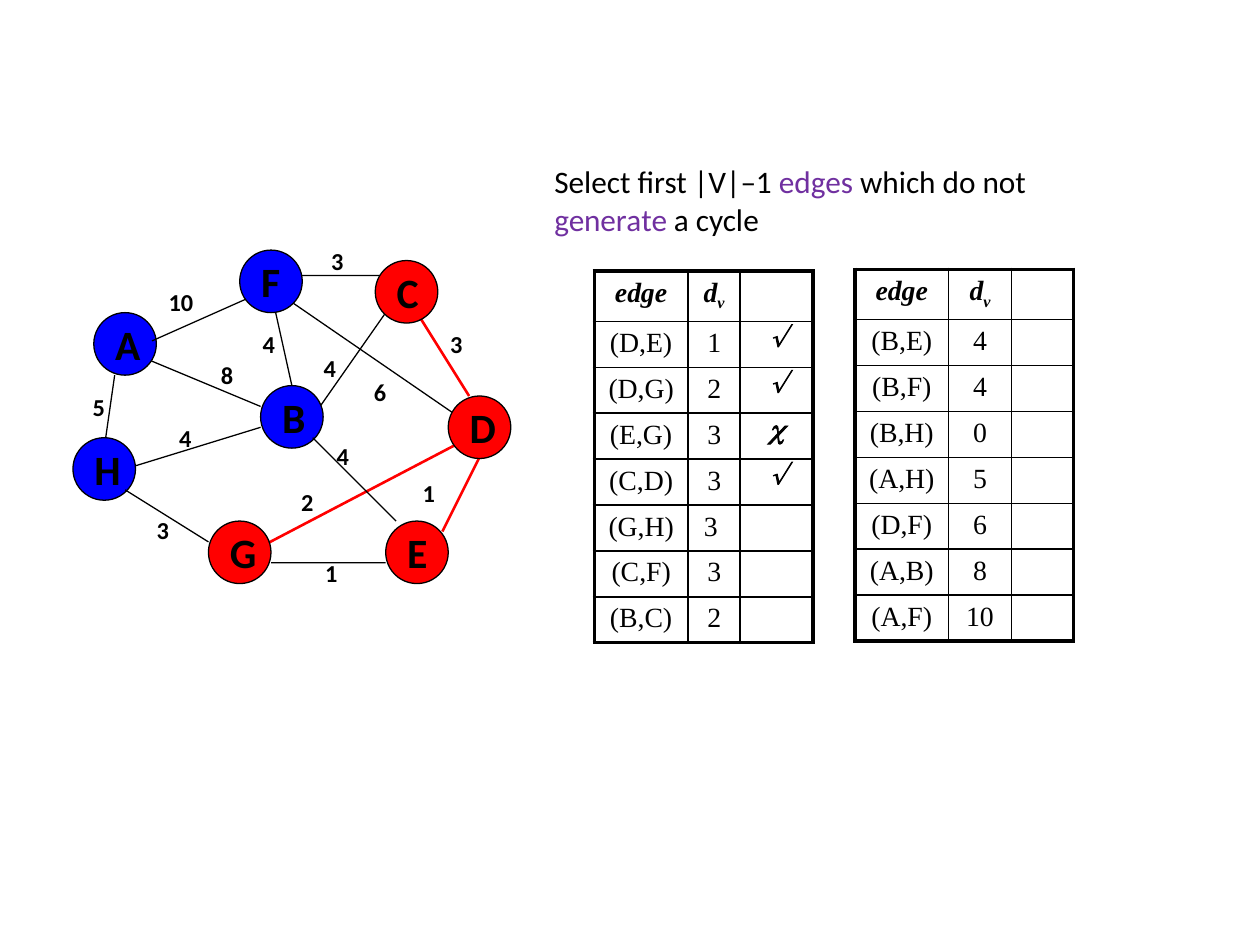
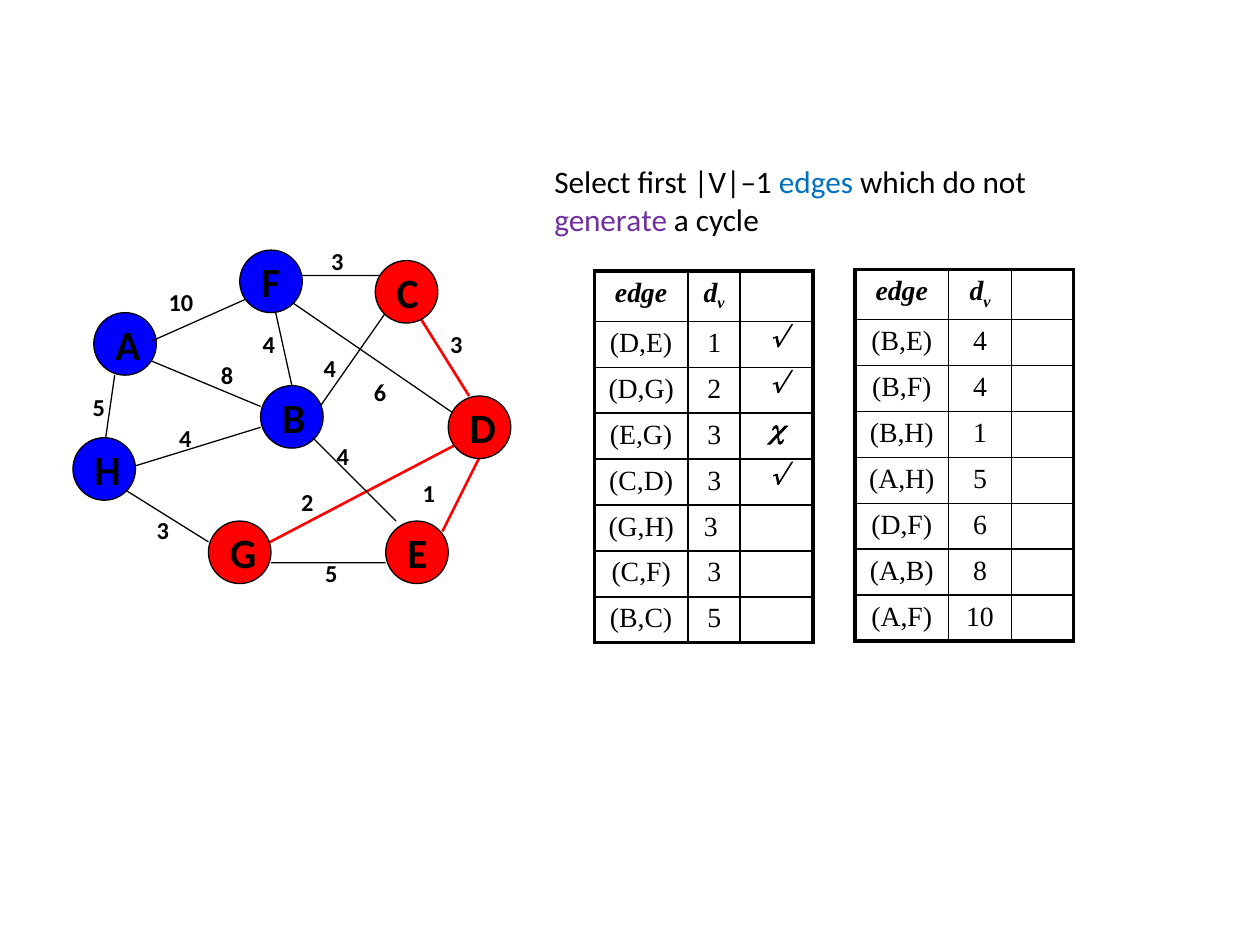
edges colour: purple -> blue
B,H 0: 0 -> 1
G 1: 1 -> 5
B,C 2: 2 -> 5
